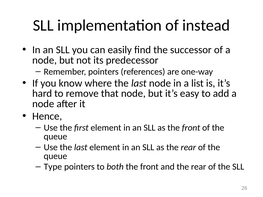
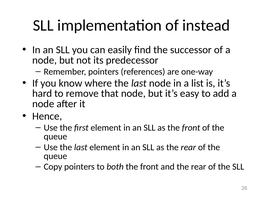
Type: Type -> Copy
